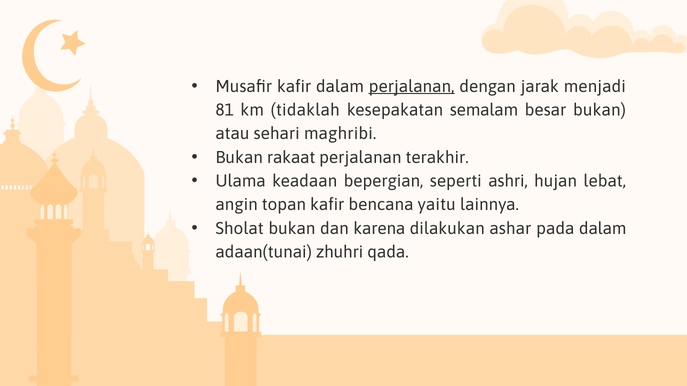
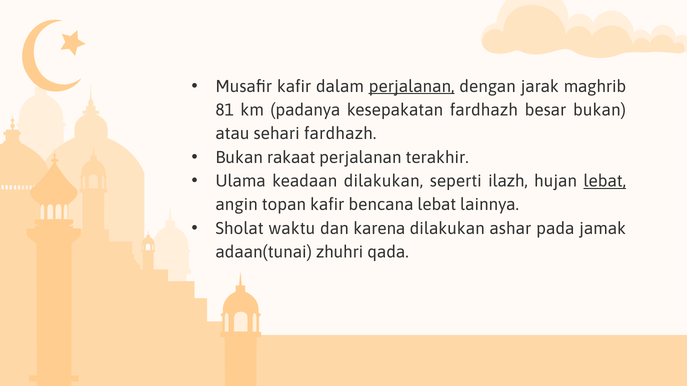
menjadi: menjadi -> maghrib
tidaklah: tidaklah -> padanya
kesepakatan semalam: semalam -> fardhazh
sehari maghribi: maghribi -> fardhazh
keadaan bepergian: bepergian -> dilakukan
ashri: ashri -> ilazh
lebat at (605, 181) underline: none -> present
bencana yaitu: yaitu -> lebat
Sholat bukan: bukan -> waktu
pada dalam: dalam -> jamak
